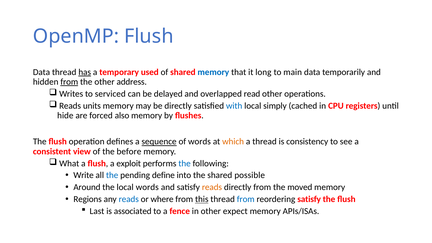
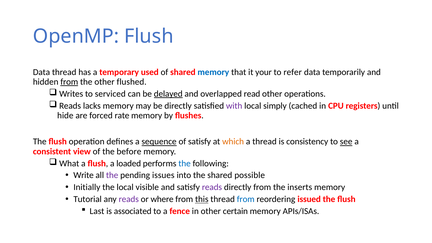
has underline: present -> none
long: long -> your
main: main -> refer
address: address -> flushed
delayed underline: none -> present
units: units -> lacks
with colour: blue -> purple
also: also -> rate
of words: words -> satisfy
see underline: none -> present
exploit: exploit -> loaded
the at (112, 175) colour: blue -> purple
define: define -> issues
Around: Around -> Initially
local words: words -> visible
reads at (212, 187) colour: orange -> purple
moved: moved -> inserts
Regions: Regions -> Tutorial
reads at (129, 199) colour: blue -> purple
reordering satisfy: satisfy -> issued
expect: expect -> certain
